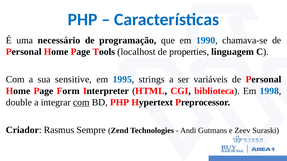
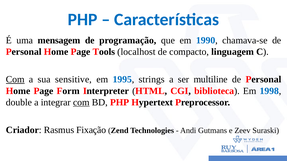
necessário: necessário -> mensagem
properties: properties -> compacto
Com at (15, 80) underline: none -> present
variáveis: variáveis -> multiline
Sempre: Sempre -> Fixação
